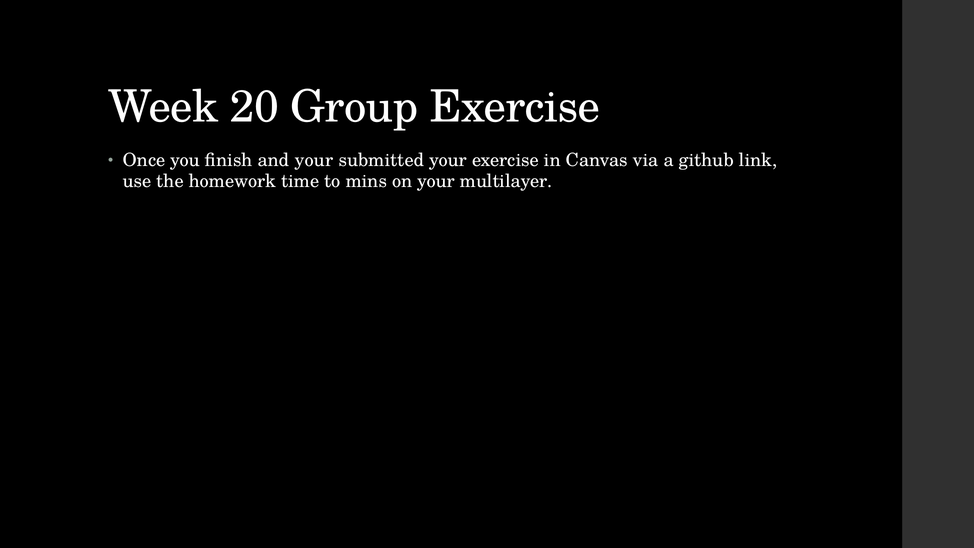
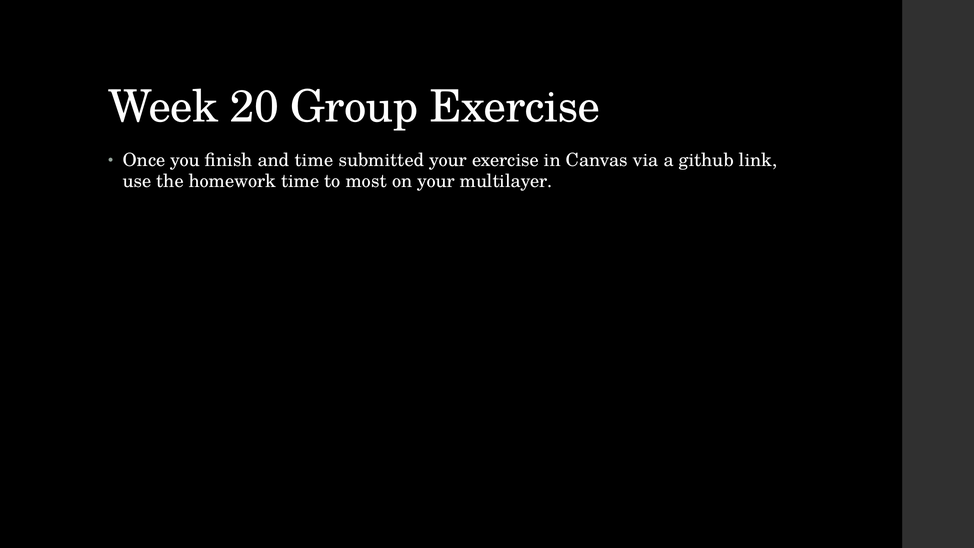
and your: your -> time
mins: mins -> most
